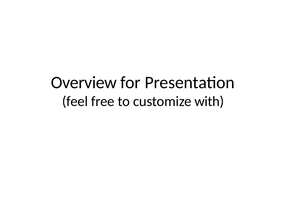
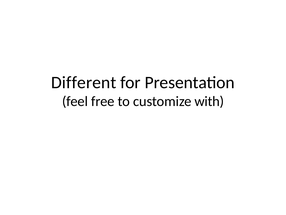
Overview: Overview -> Different
